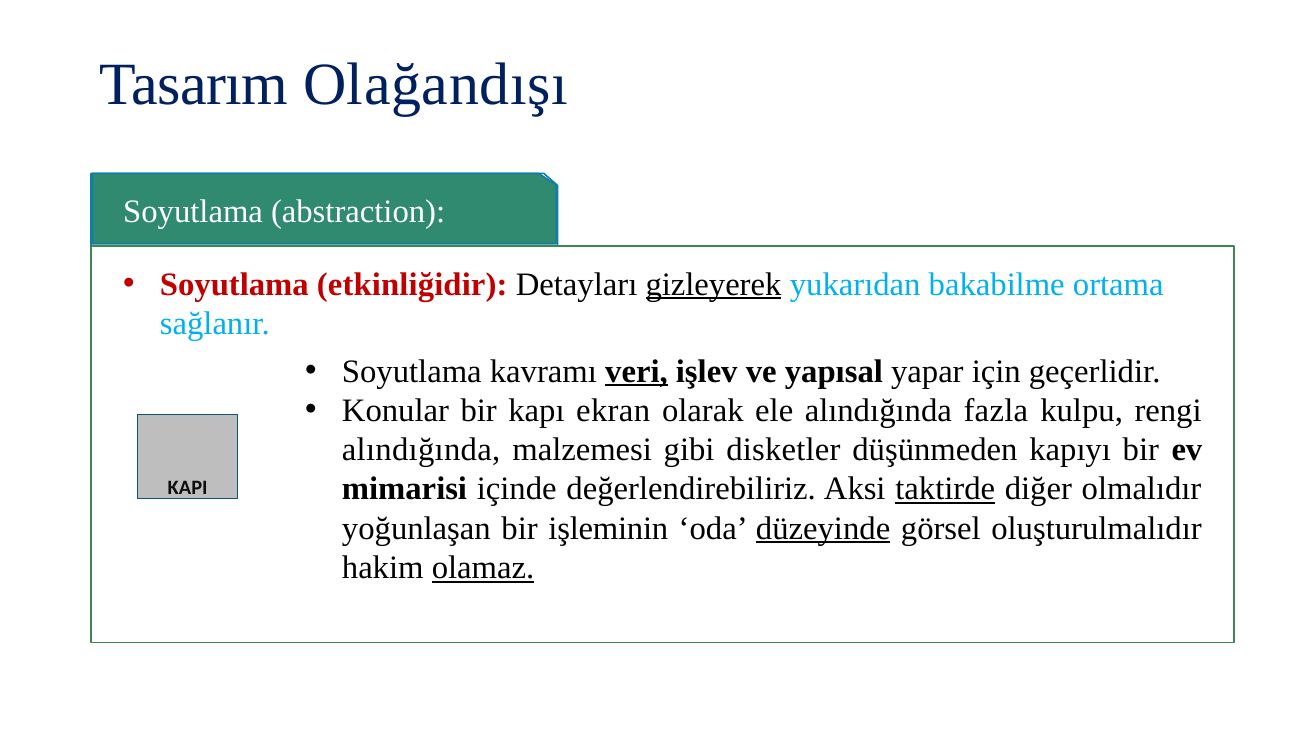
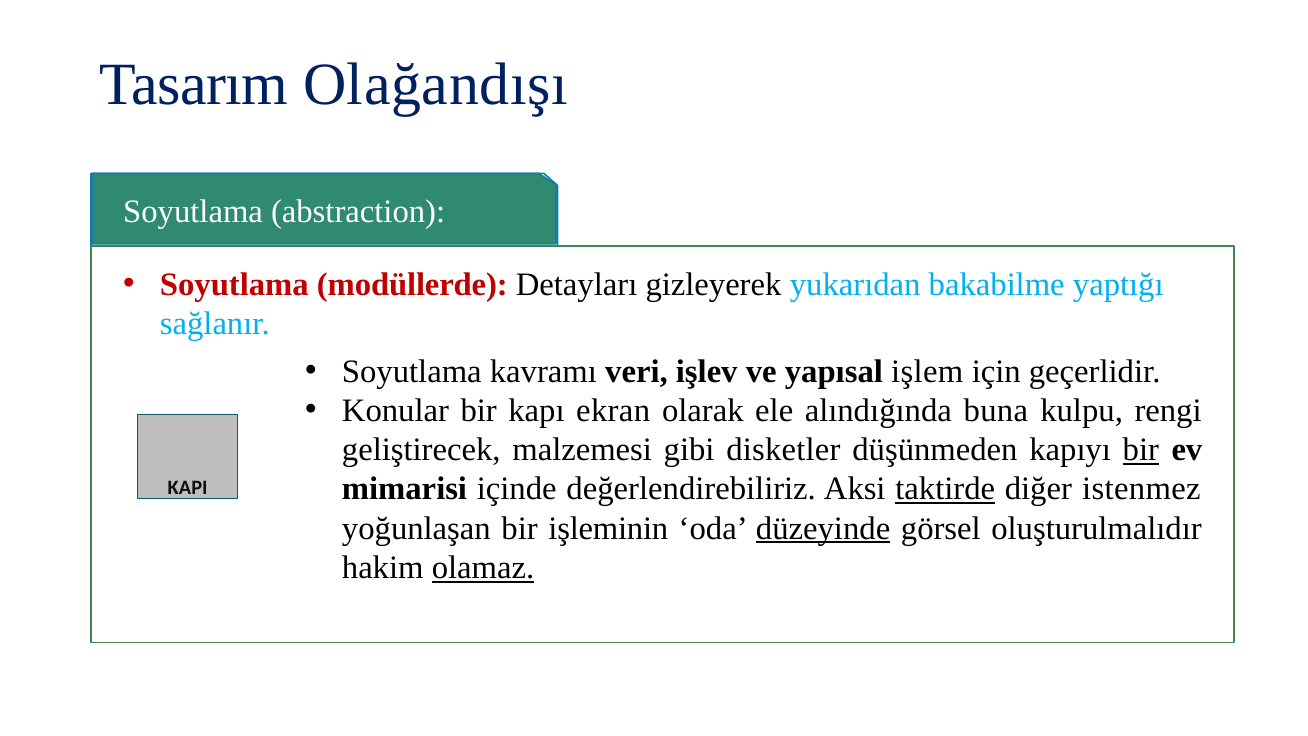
etkinliğidir: etkinliğidir -> modüllerde
gizleyerek underline: present -> none
ortama: ortama -> yaptığı
veri underline: present -> none
yapar: yapar -> işlem
fazla: fazla -> buna
alındığında at (421, 450): alındığında -> geliştirecek
bir at (1141, 450) underline: none -> present
olmalıdır: olmalıdır -> istenmez
